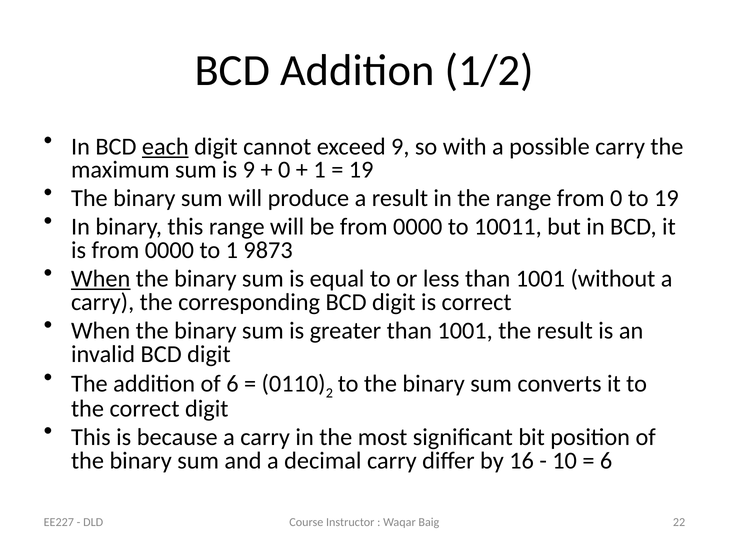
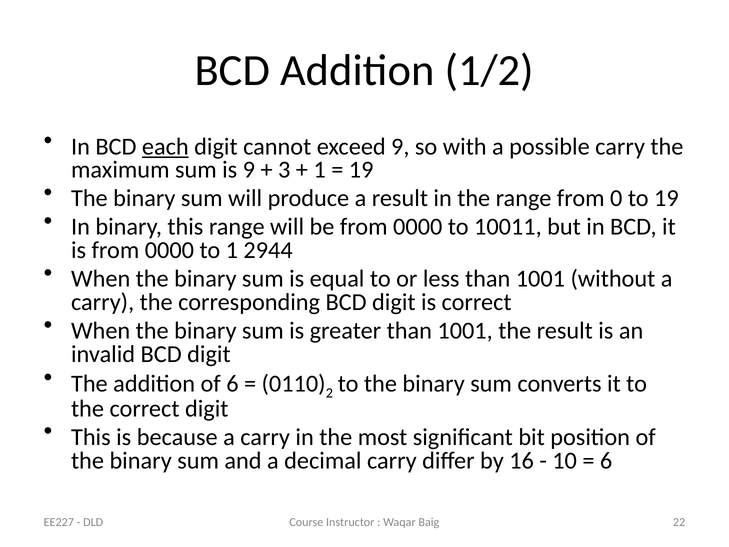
0 at (284, 170): 0 -> 3
9873: 9873 -> 2944
When at (101, 279) underline: present -> none
